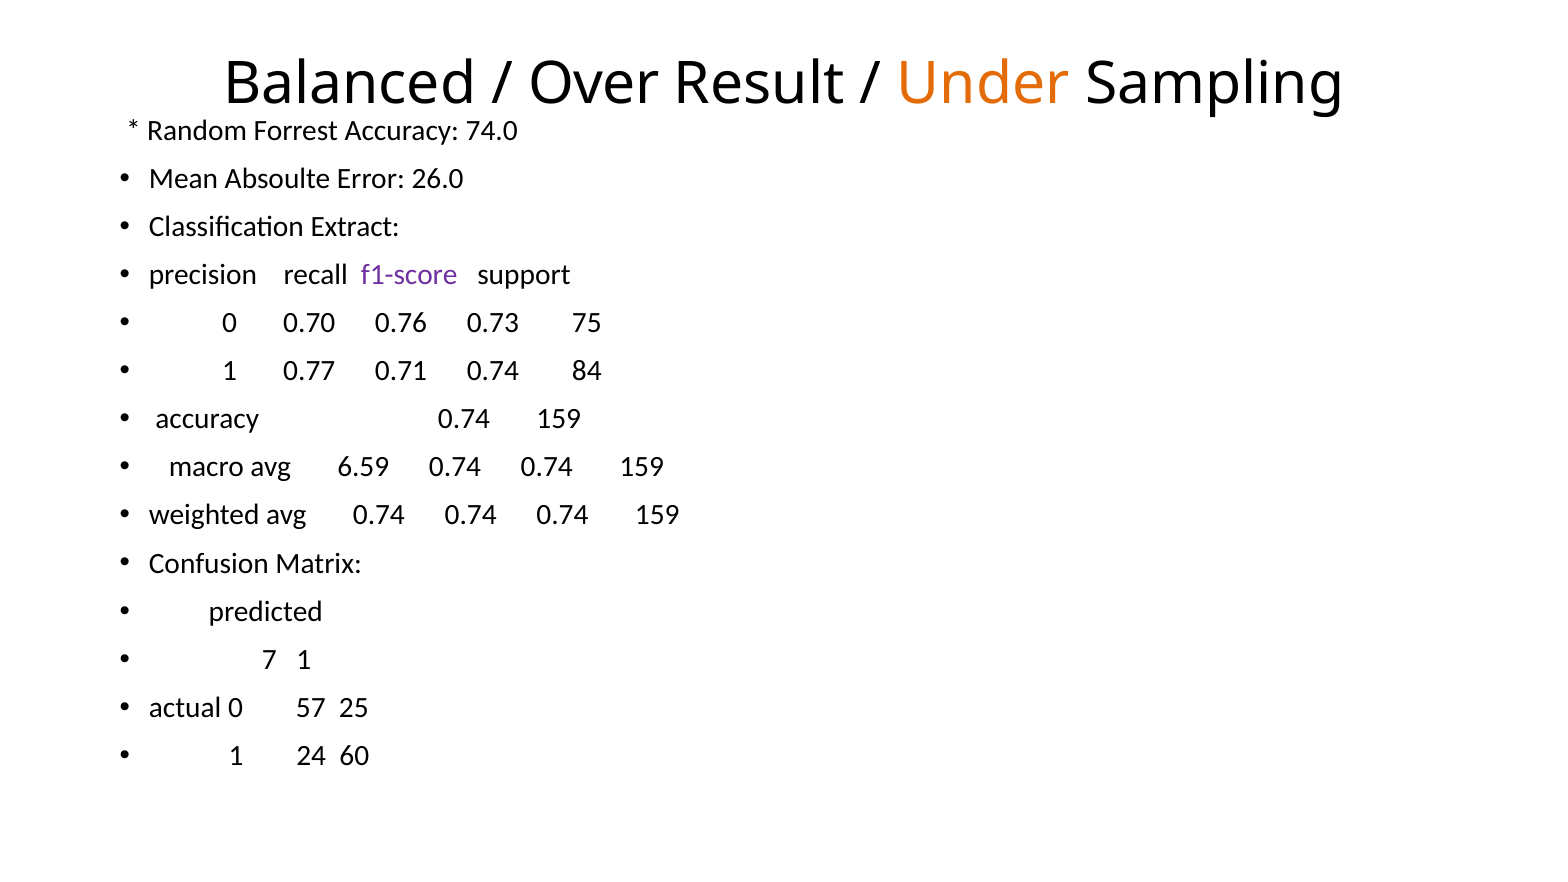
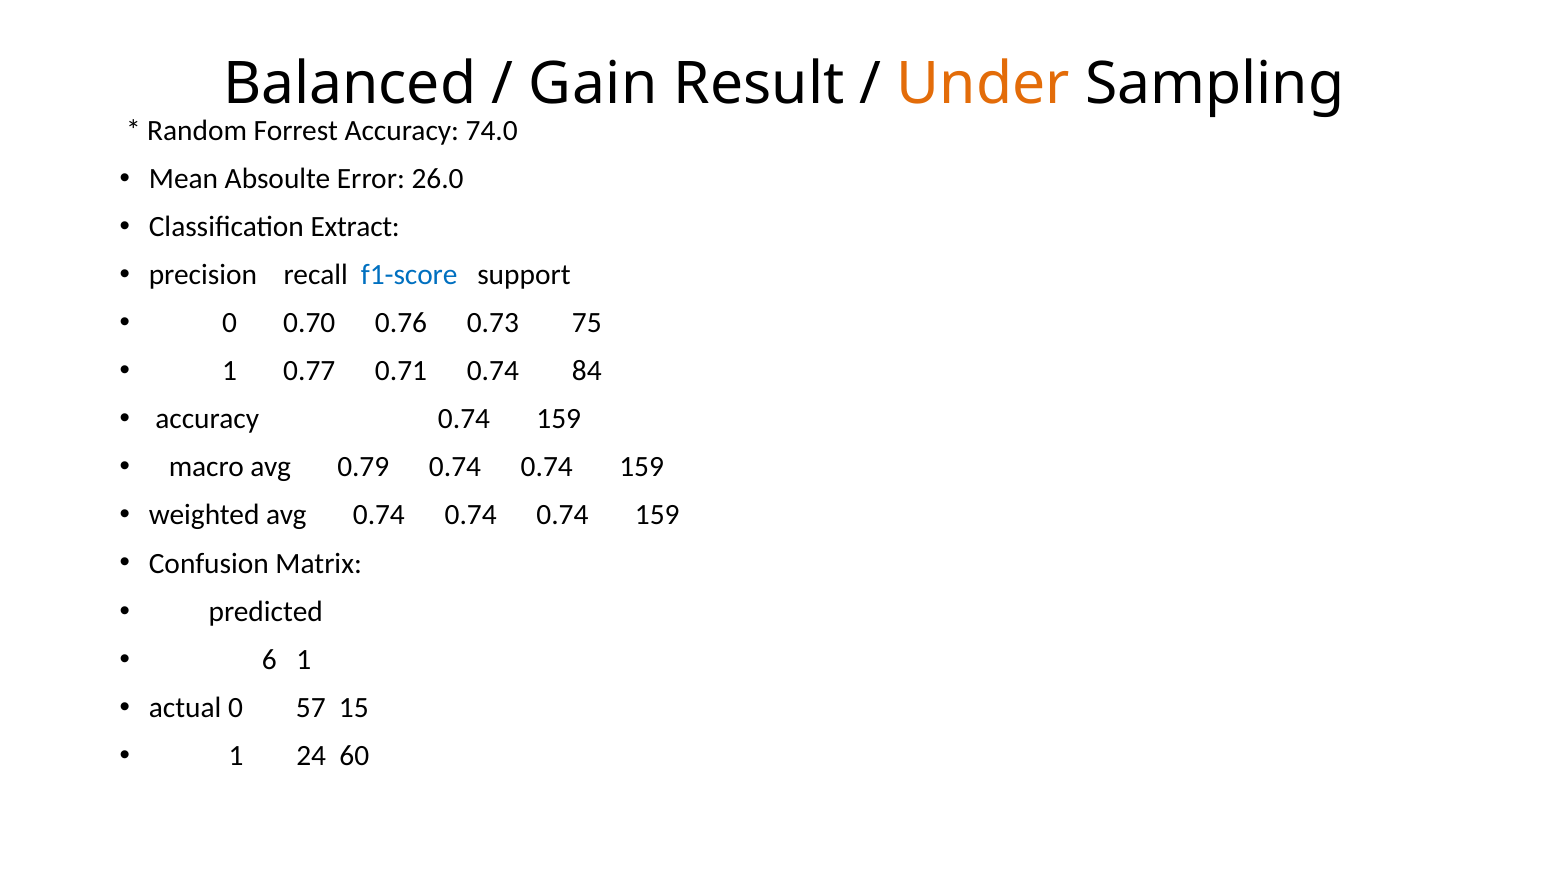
Over: Over -> Gain
f1-score colour: purple -> blue
6.59: 6.59 -> 0.79
7: 7 -> 6
25: 25 -> 15
